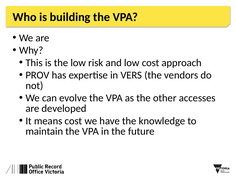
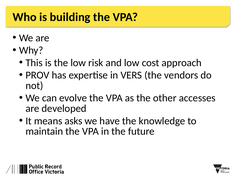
means cost: cost -> asks
